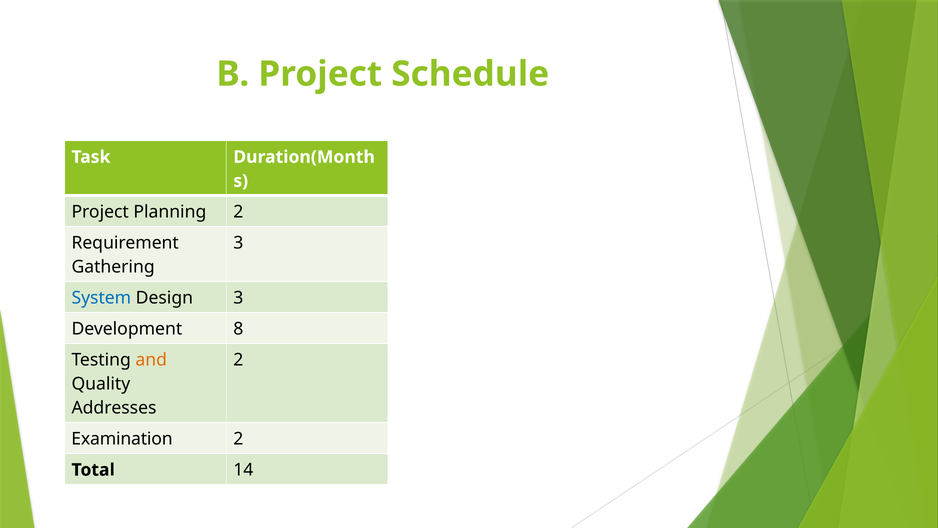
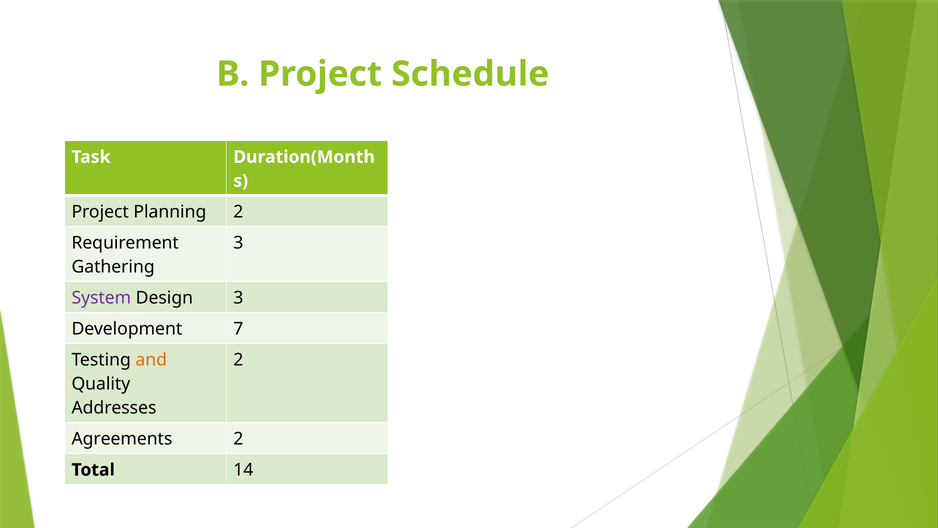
System colour: blue -> purple
8: 8 -> 7
Examination: Examination -> Agreements
